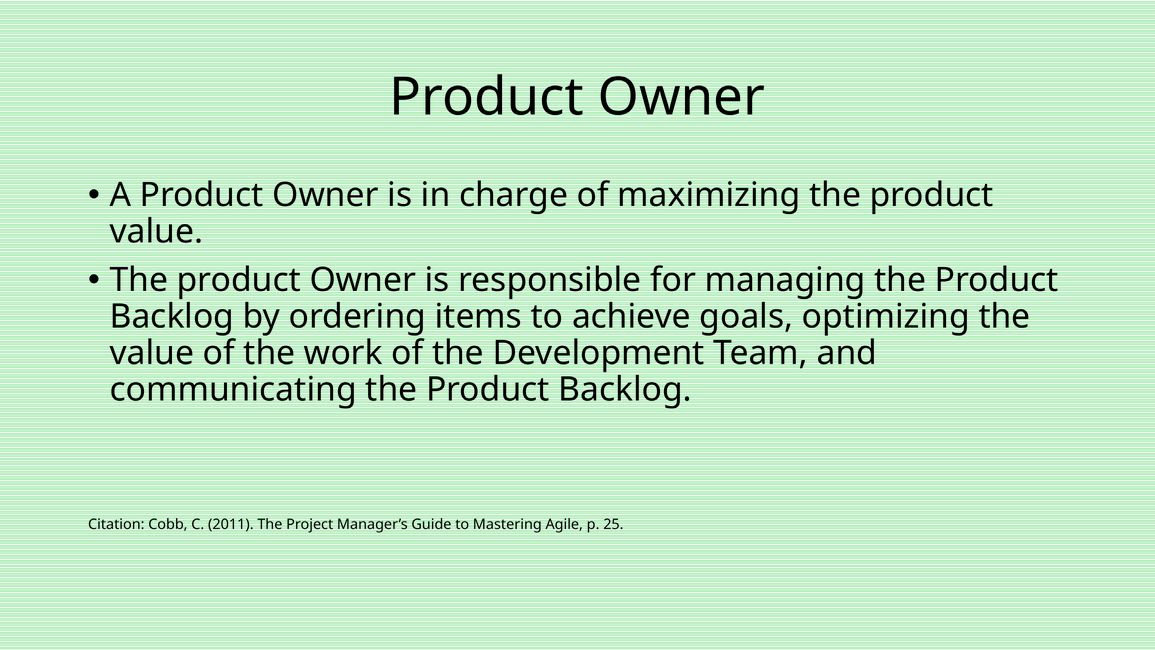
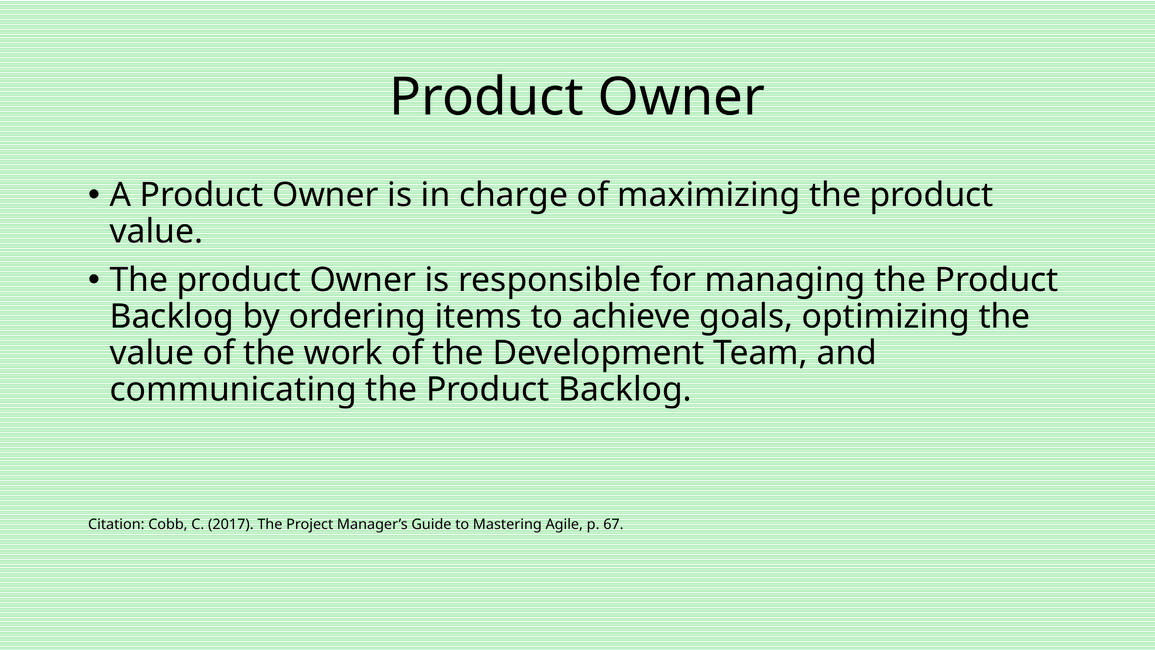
2011: 2011 -> 2017
25: 25 -> 67
